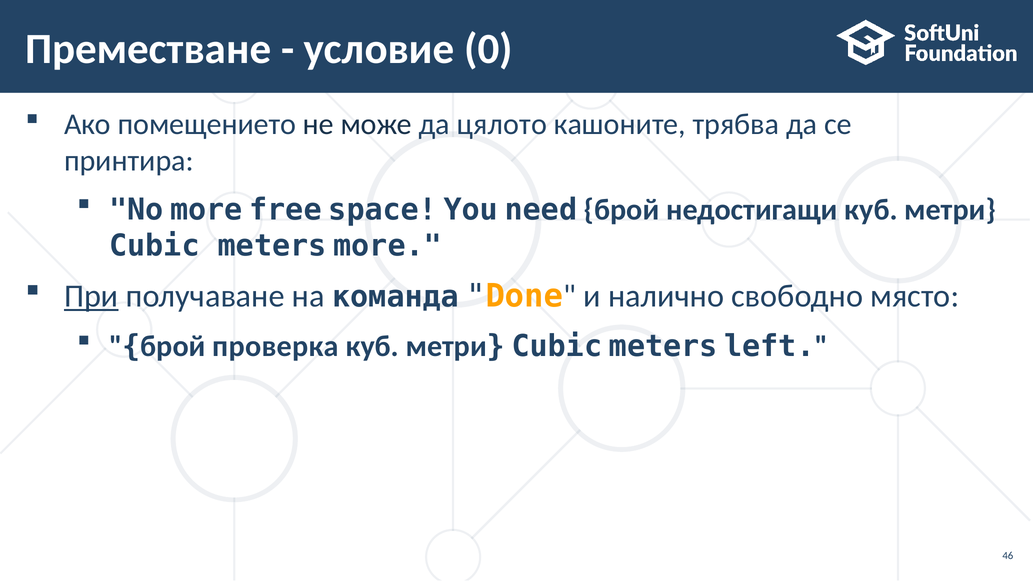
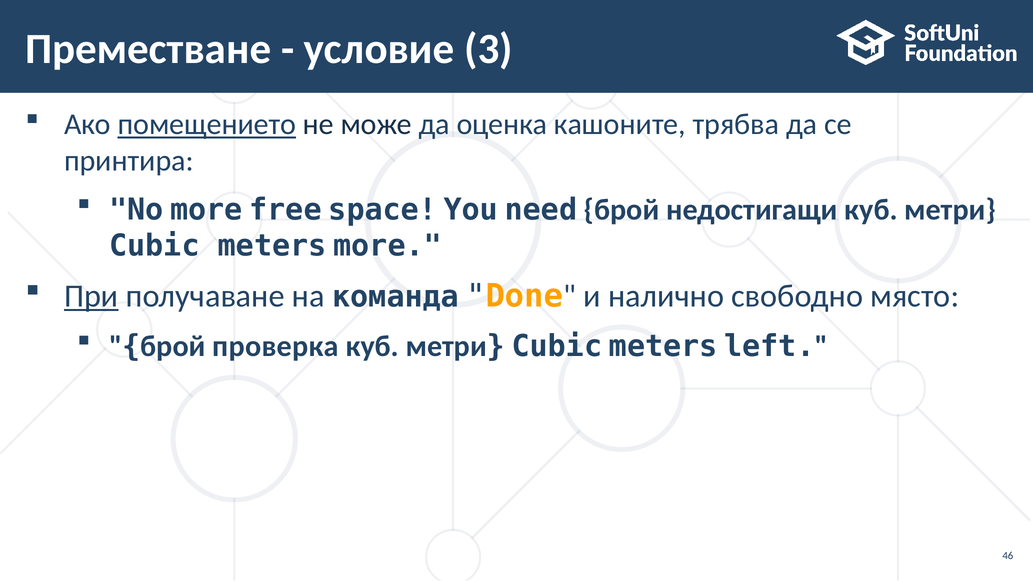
0: 0 -> 3
помещението underline: none -> present
цялото: цялото -> оценка
